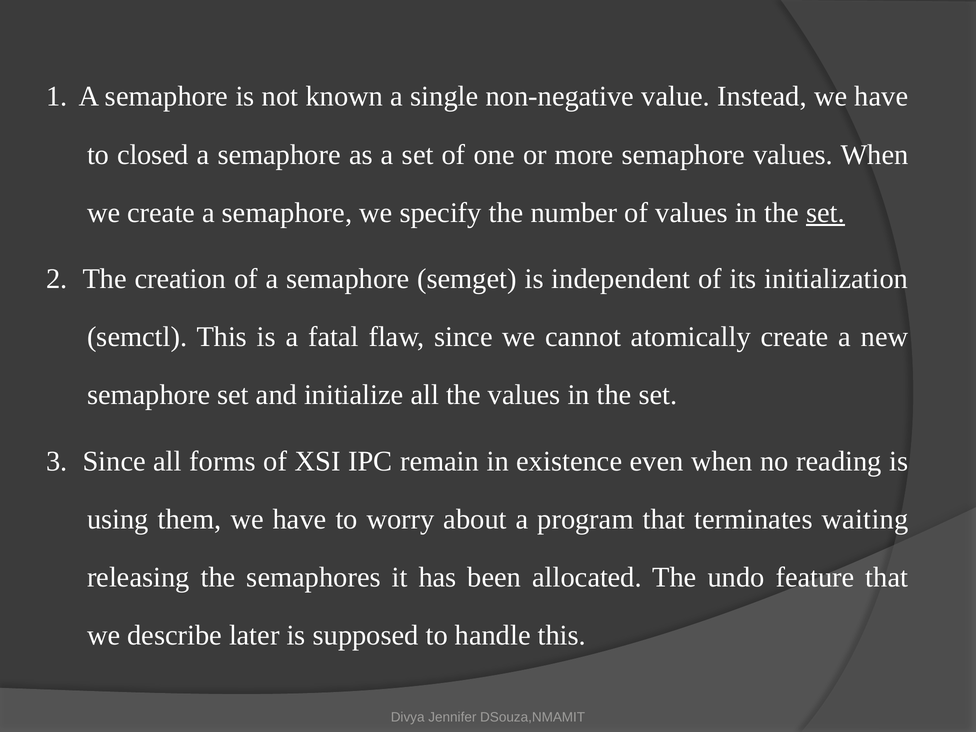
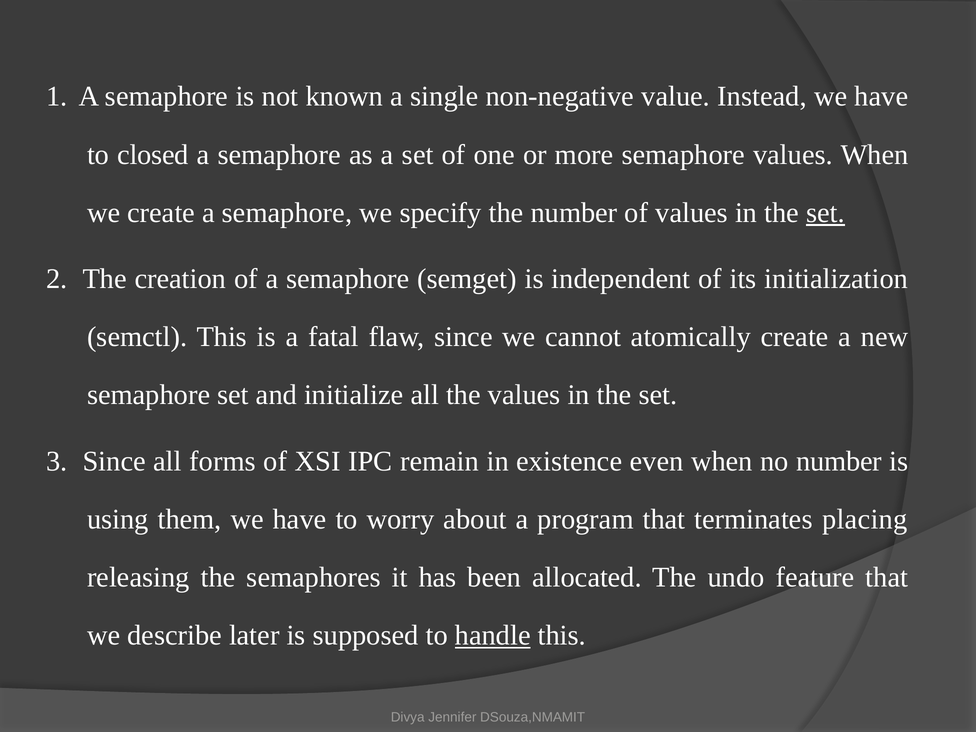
no reading: reading -> number
waiting: waiting -> placing
handle underline: none -> present
